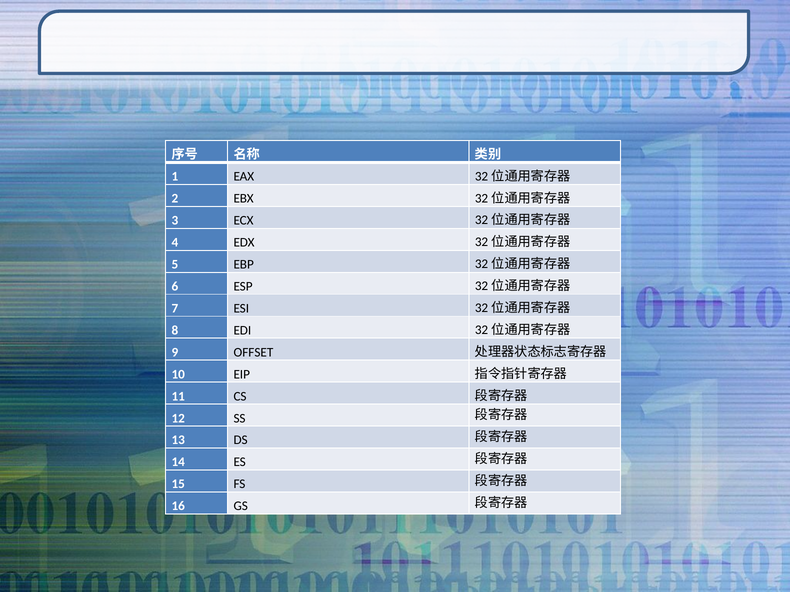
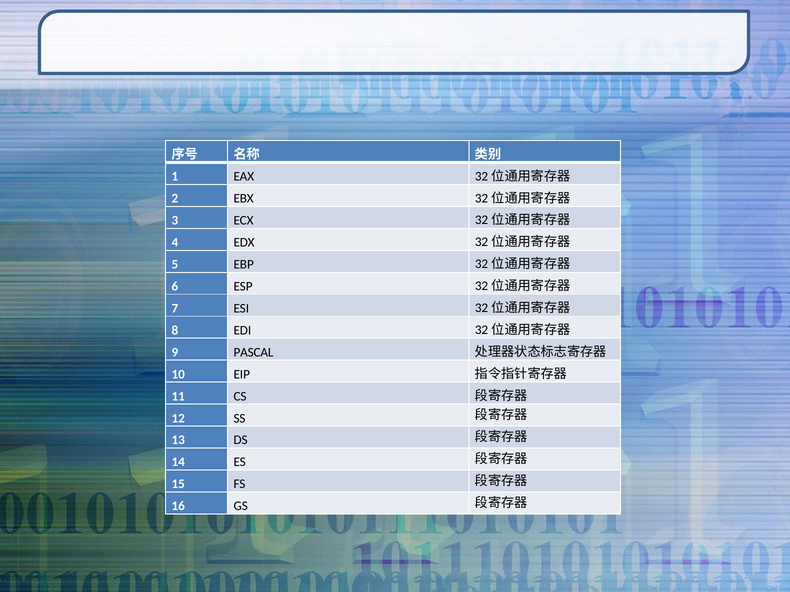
OFFSET: OFFSET -> PASCAL
